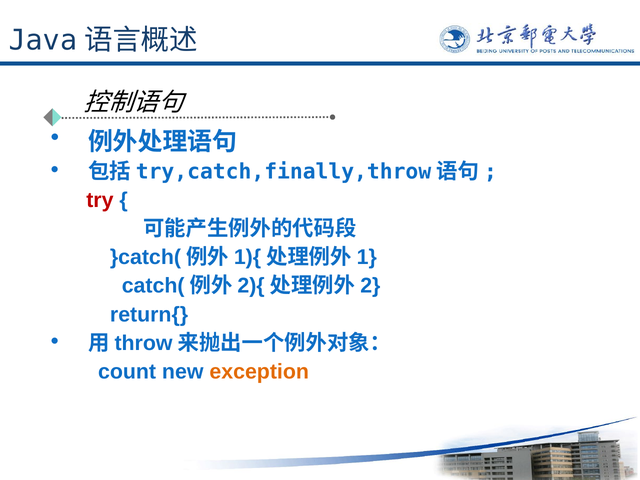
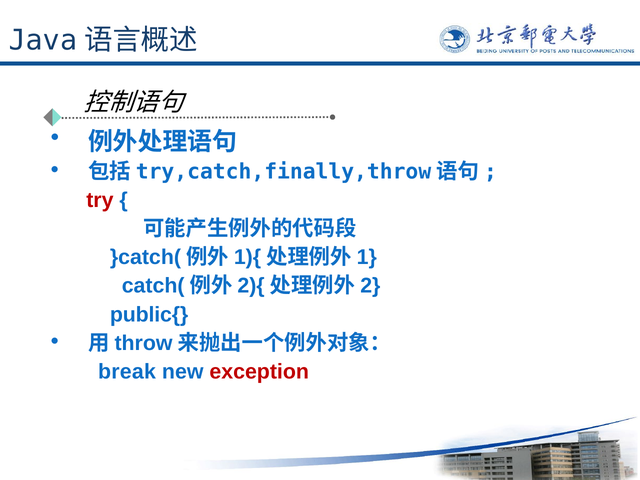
return{: return{ -> public{
count: count -> break
exception colour: orange -> red
